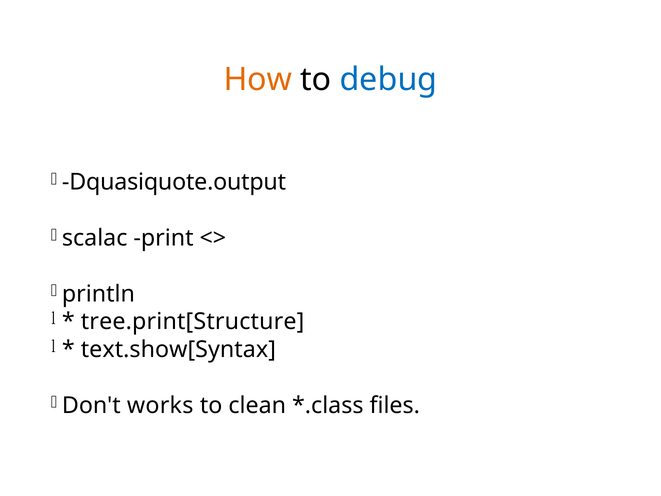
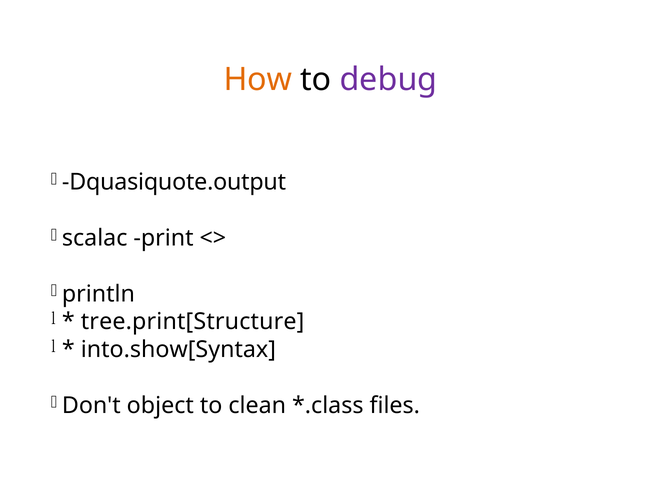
debug colour: blue -> purple
text.show[Syntax: text.show[Syntax -> into.show[Syntax
works: works -> object
